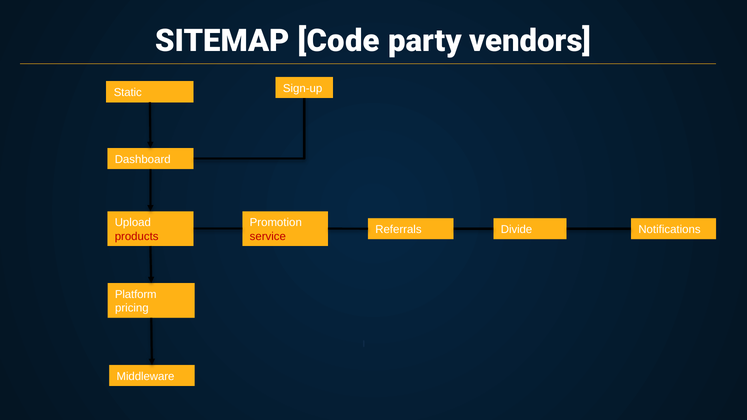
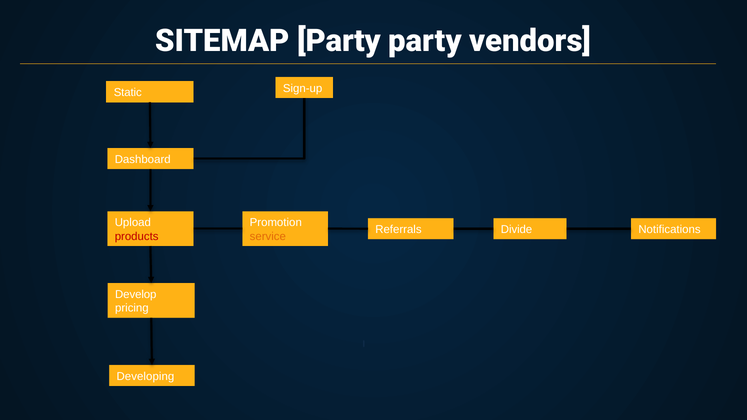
SITEMAP Code: Code -> Party
service colour: red -> orange
Platform: Platform -> Develop
Middleware: Middleware -> Developing
